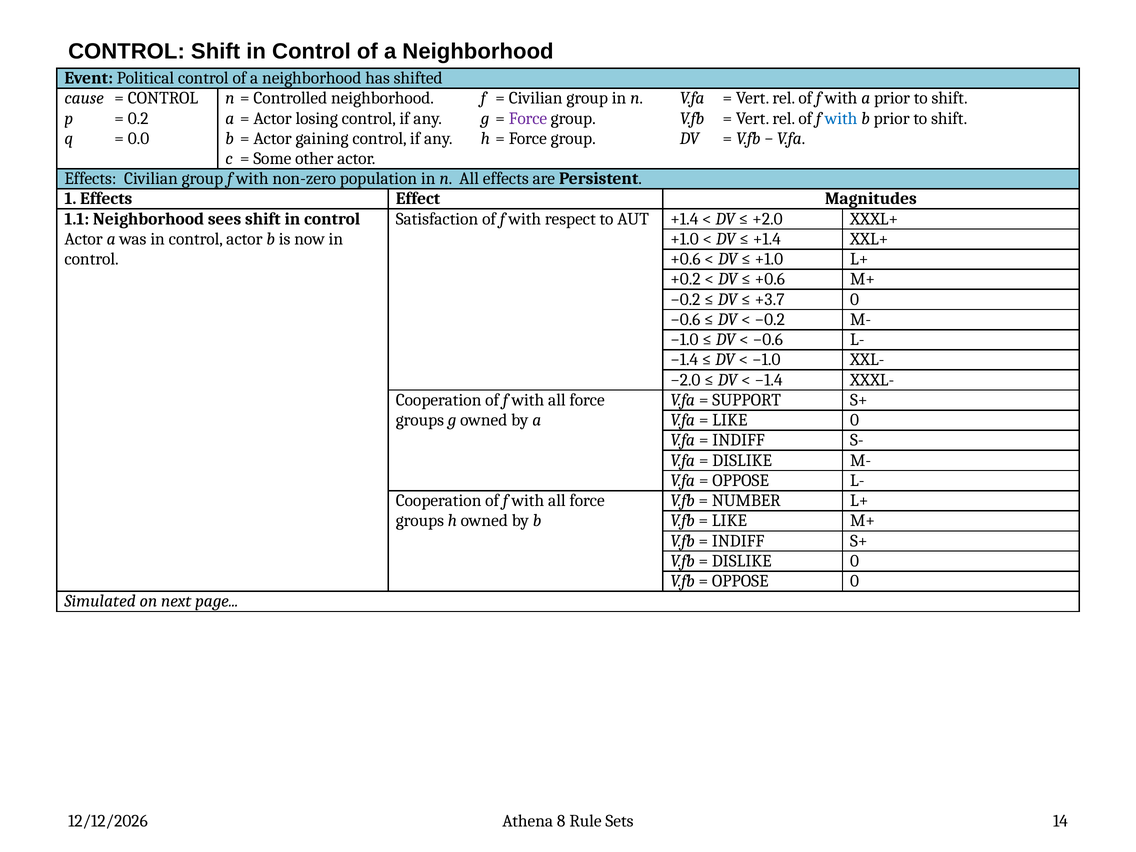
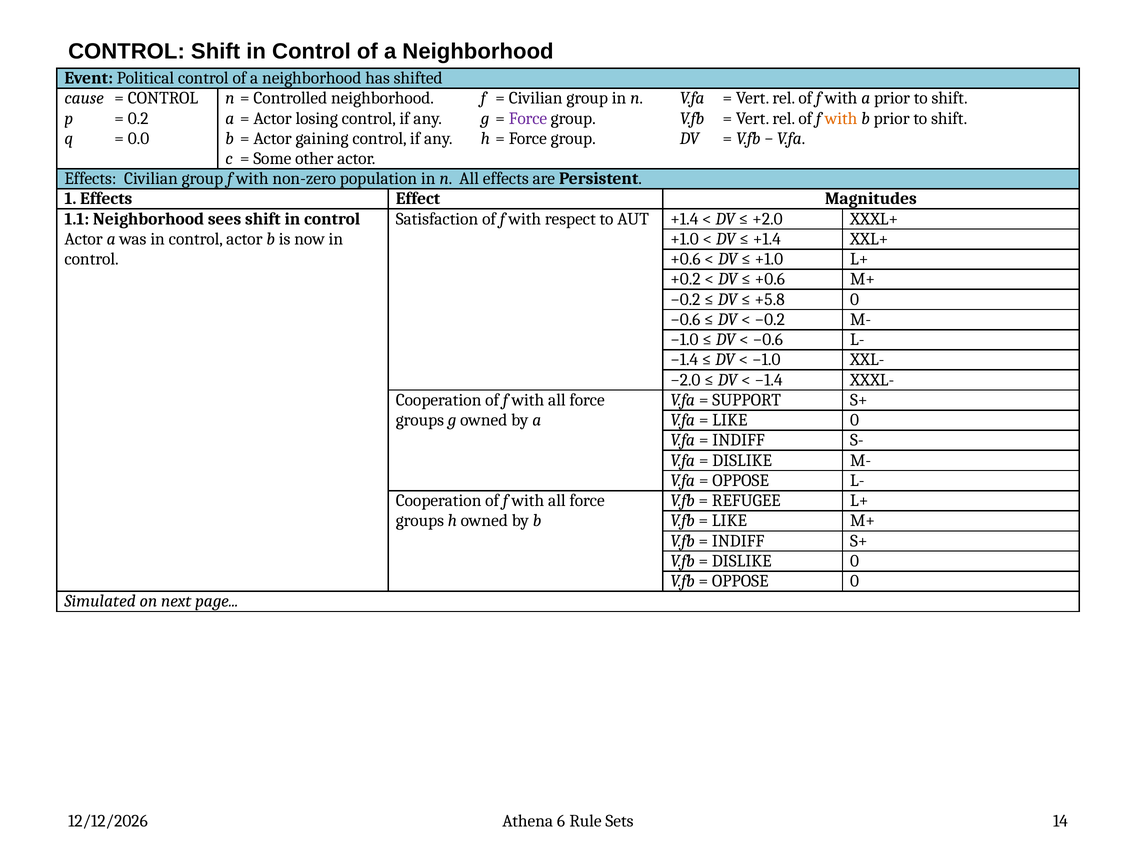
with at (841, 118) colour: blue -> orange
+3.7: +3.7 -> +5.8
NUMBER: NUMBER -> REFUGEE
8: 8 -> 6
